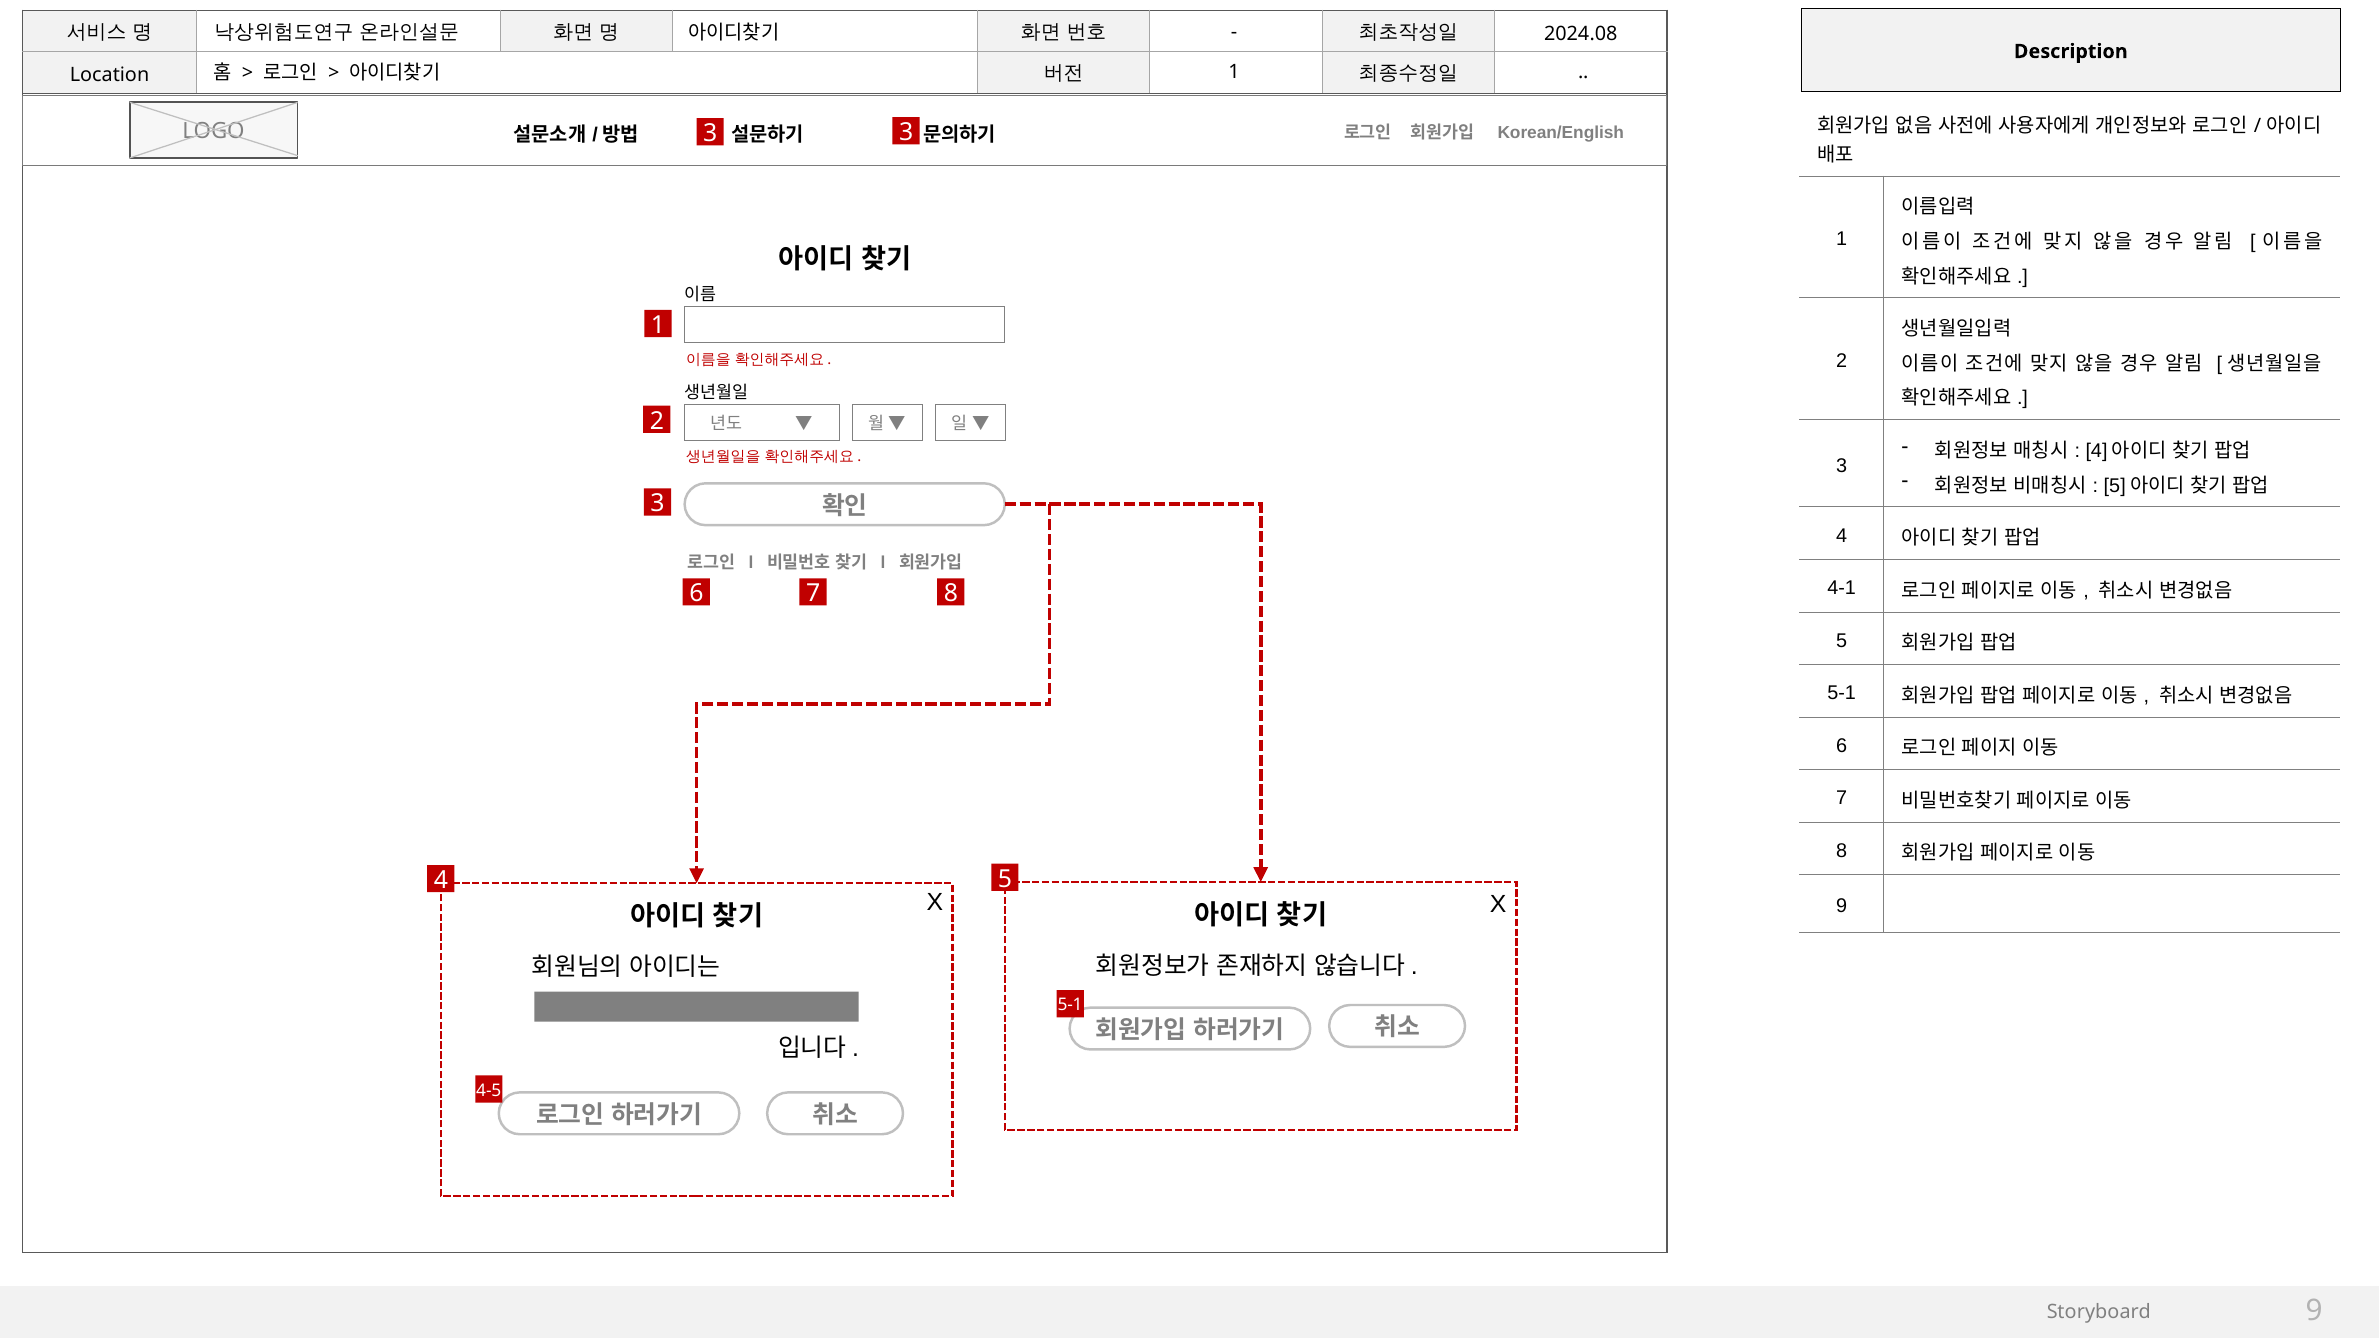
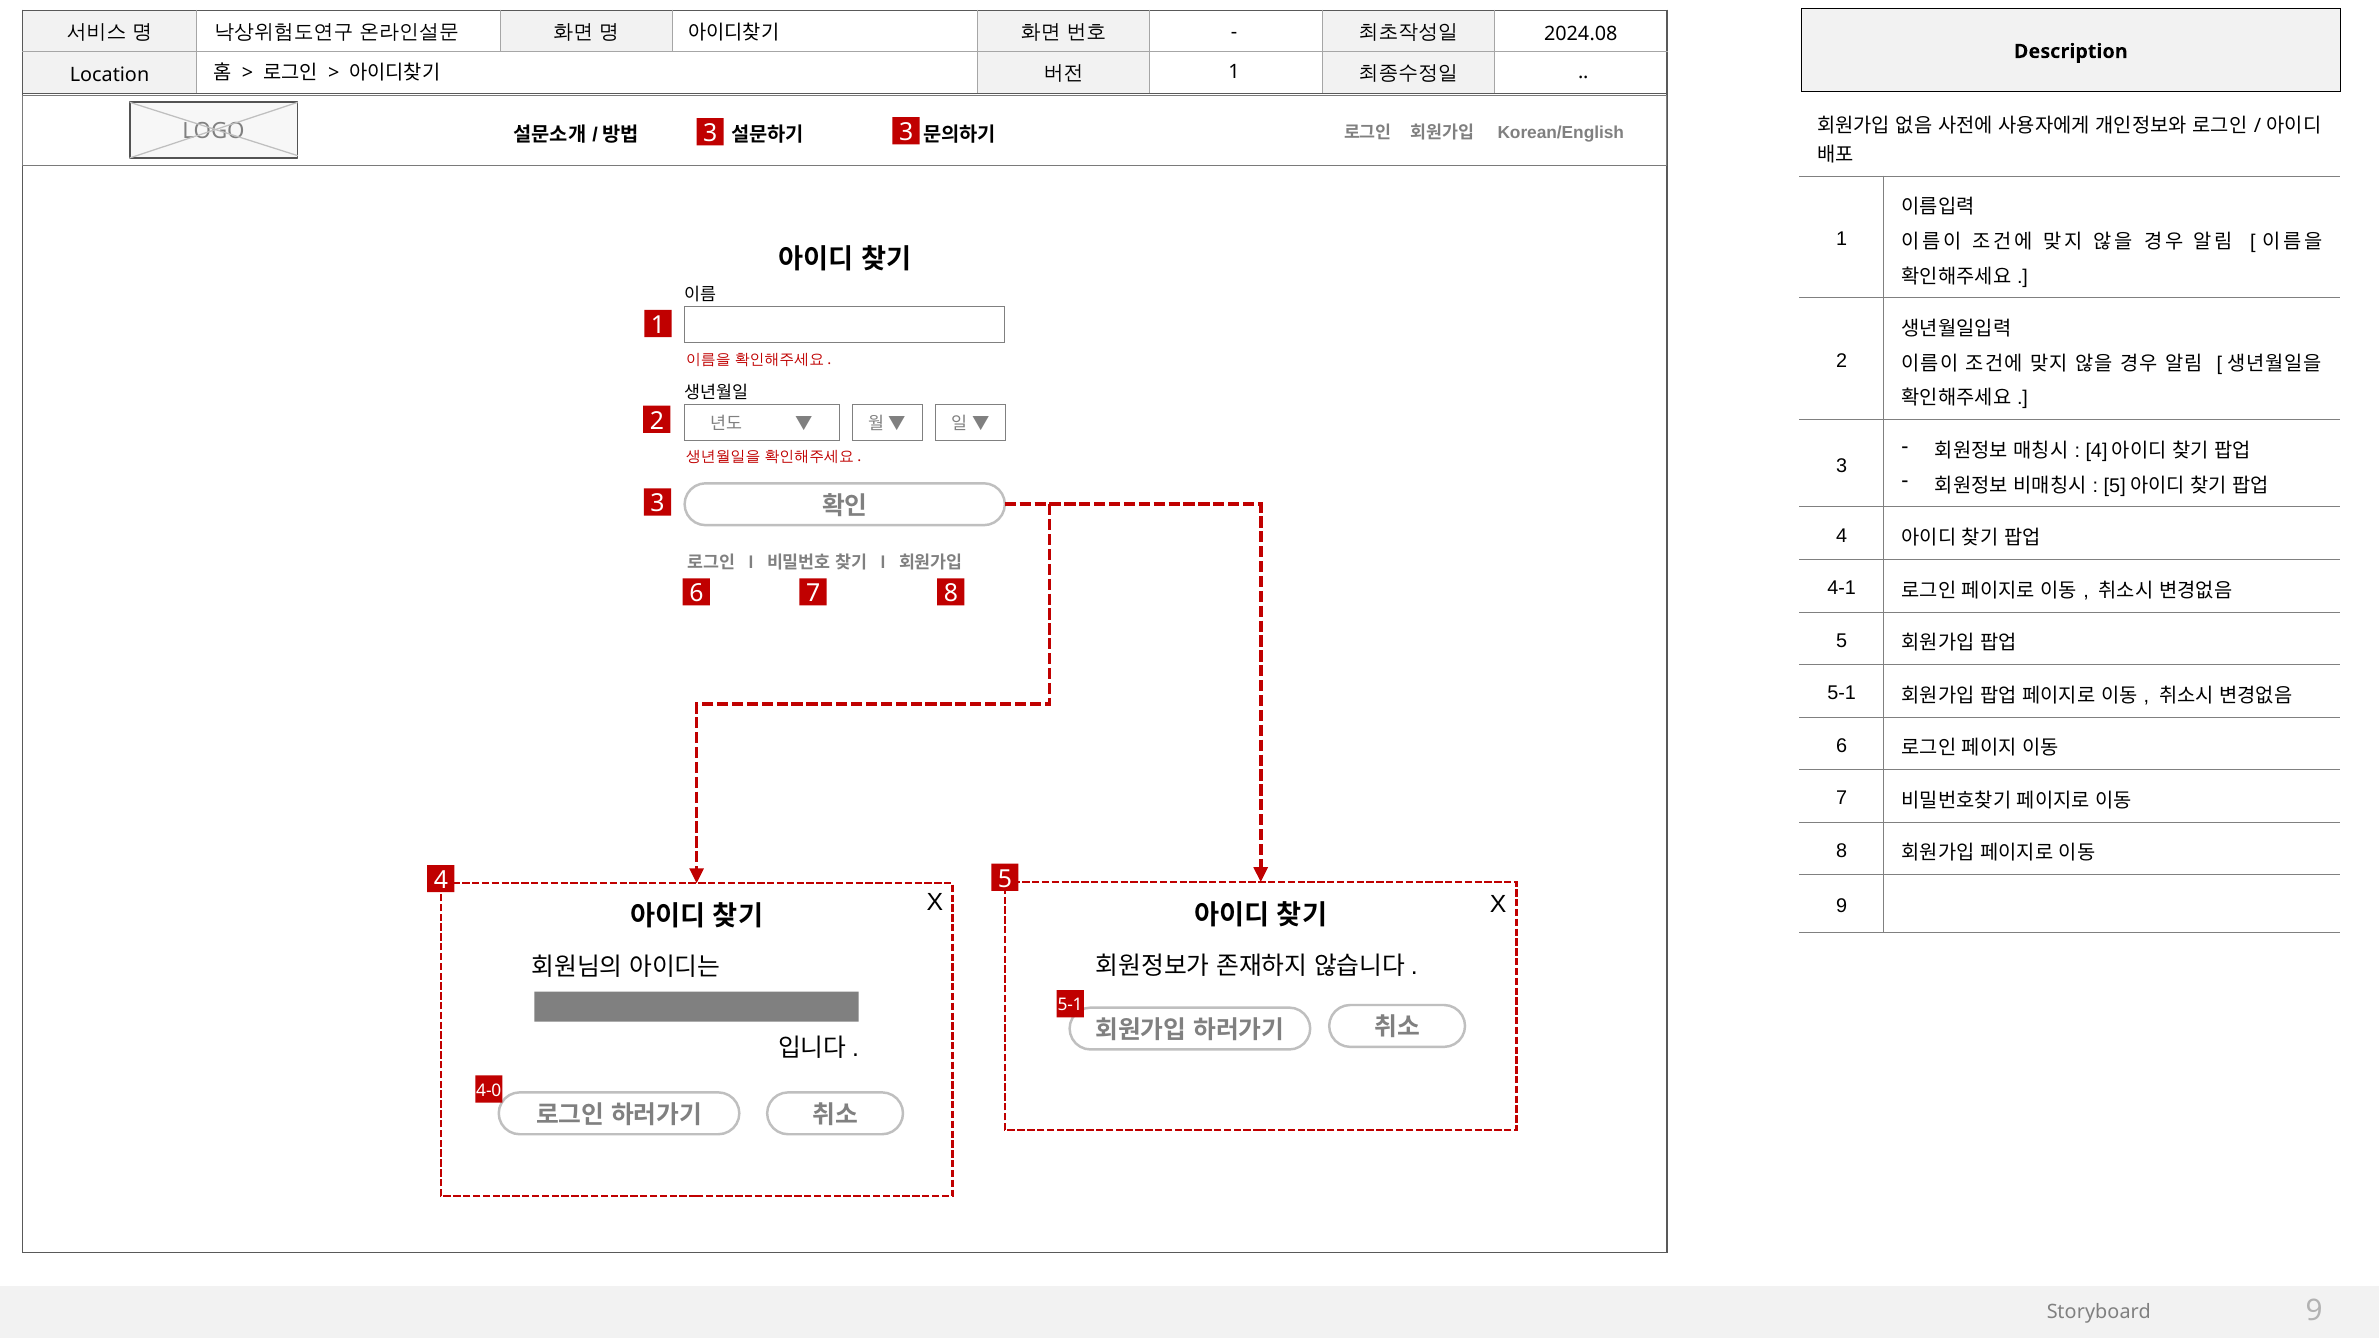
4-5: 4-5 -> 4-0
